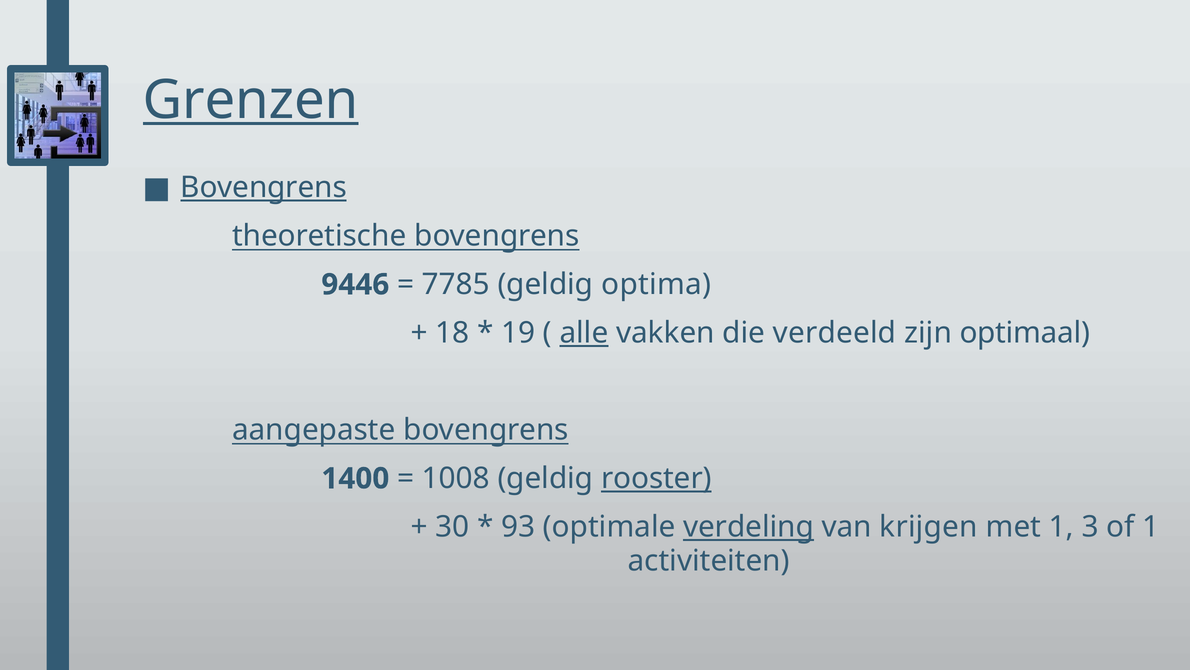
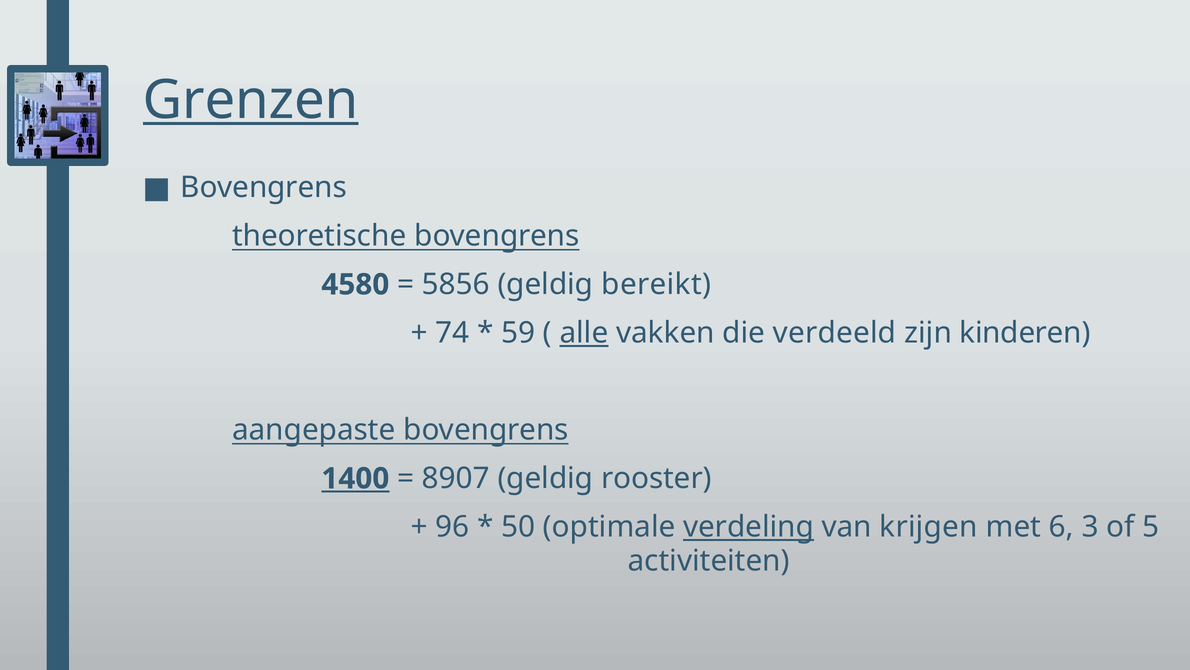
Bovengrens at (264, 187) underline: present -> none
9446: 9446 -> 4580
7785: 7785 -> 5856
optima: optima -> bereikt
18: 18 -> 74
19: 19 -> 59
optimaal: optimaal -> kinderen
1400 underline: none -> present
1008: 1008 -> 8907
rooster underline: present -> none
30: 30 -> 96
93: 93 -> 50
met 1: 1 -> 6
of 1: 1 -> 5
